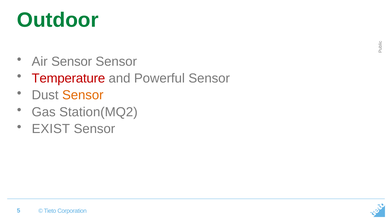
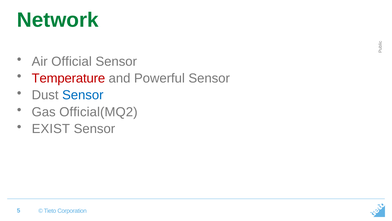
Outdoor: Outdoor -> Network
Air Sensor: Sensor -> Official
Sensor at (83, 95) colour: orange -> blue
Station(MQ2: Station(MQ2 -> Official(MQ2
